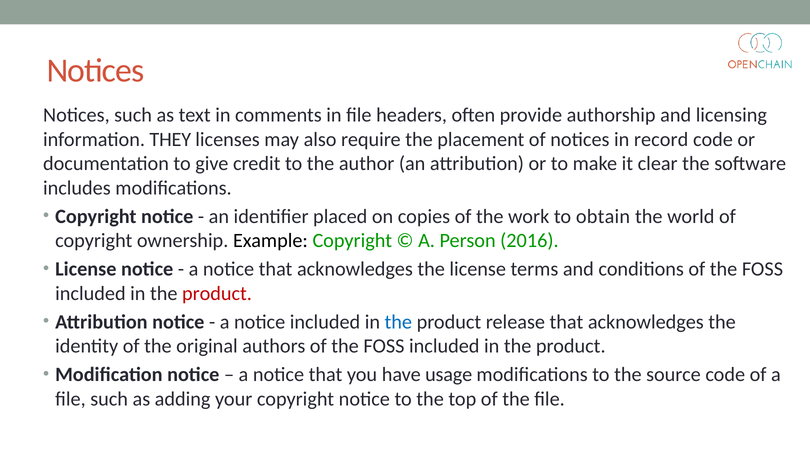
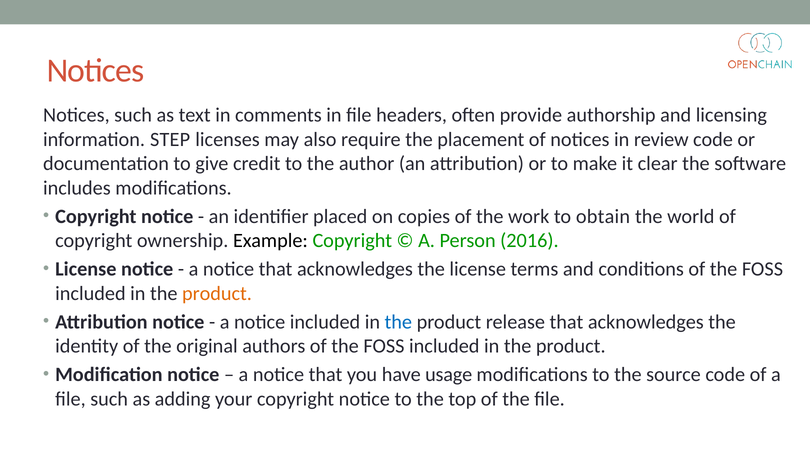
THEY: THEY -> STEP
record: record -> review
product at (217, 293) colour: red -> orange
